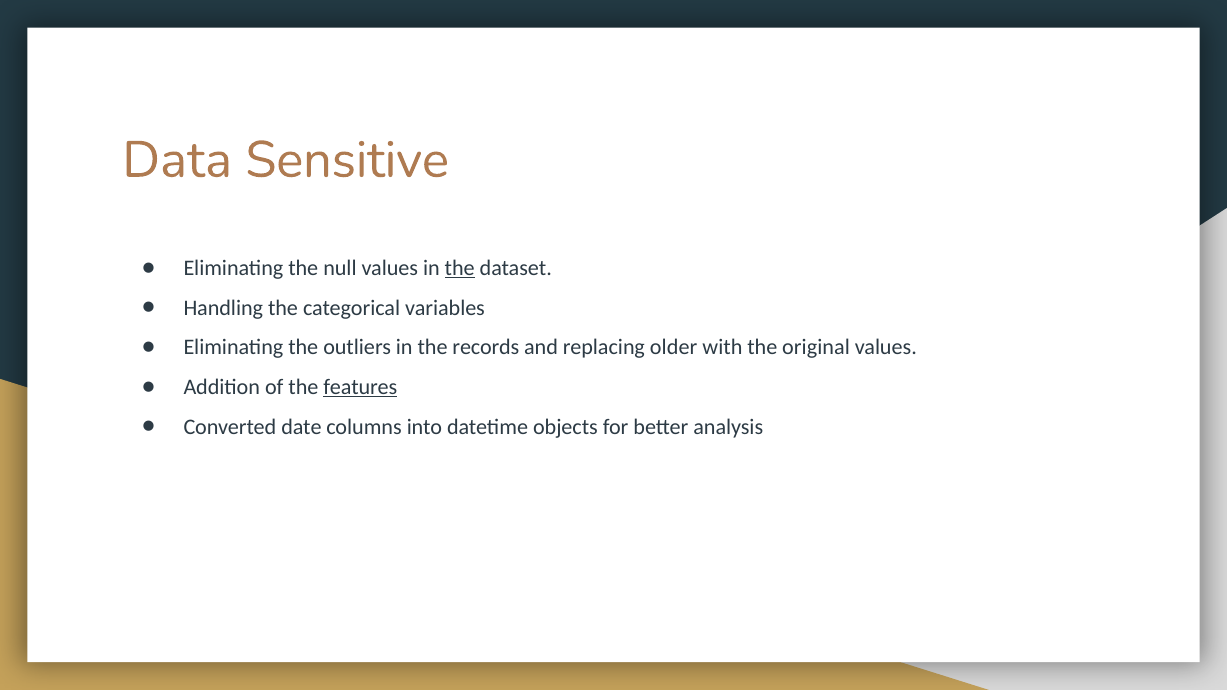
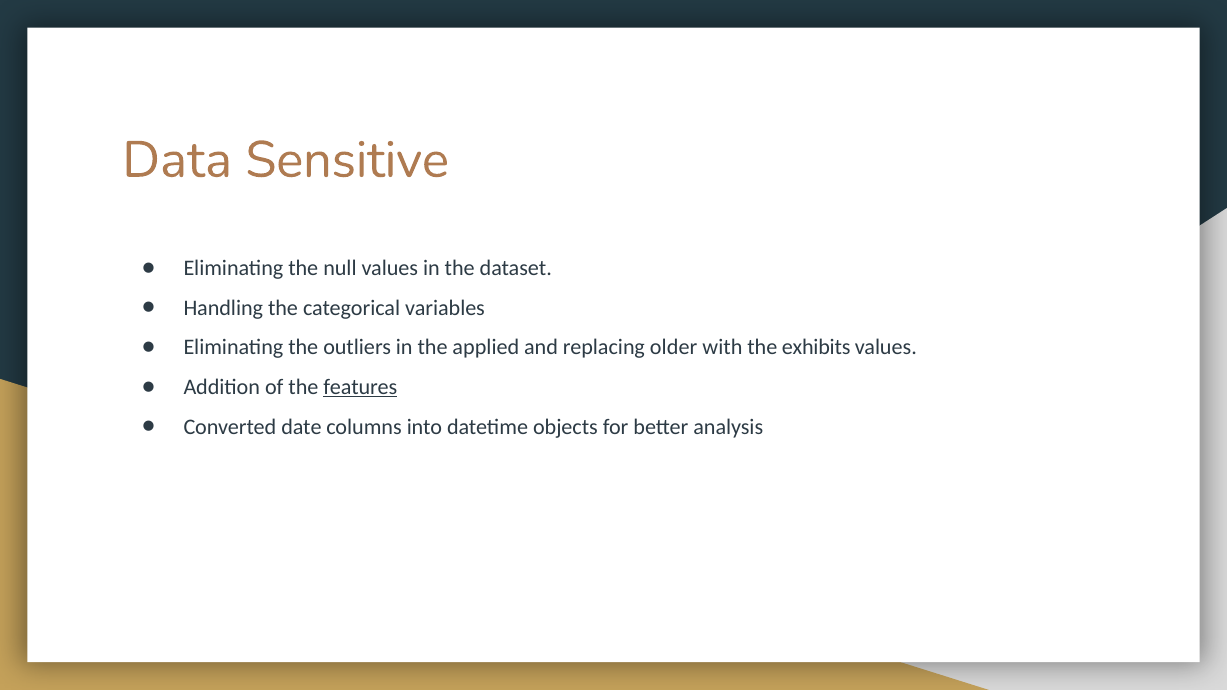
the at (460, 268) underline: present -> none
records: records -> applied
original: original -> exhibits
